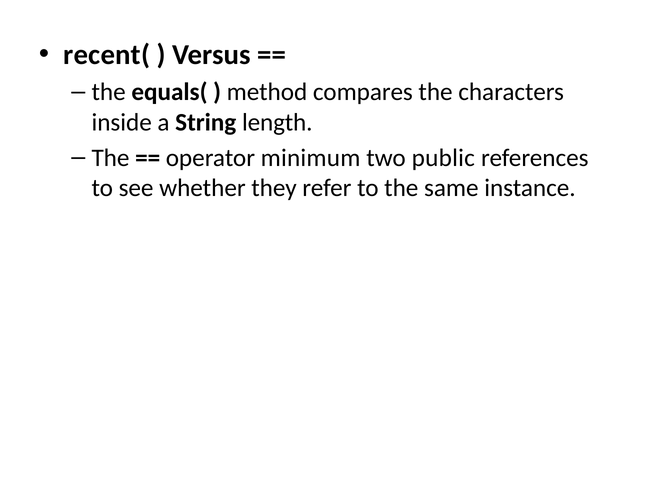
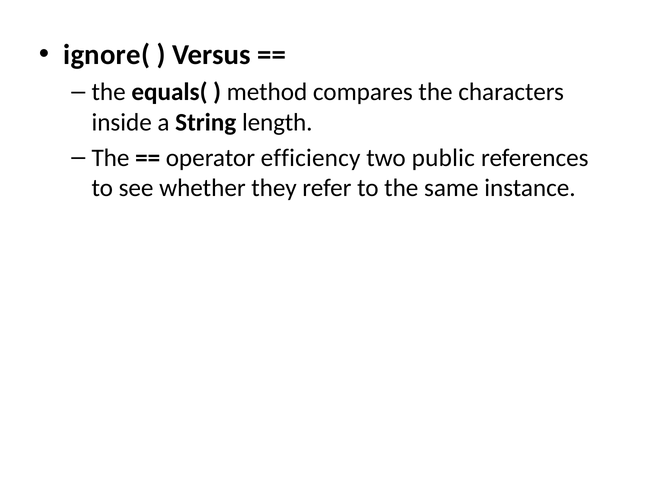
recent(: recent( -> ignore(
minimum: minimum -> efficiency
